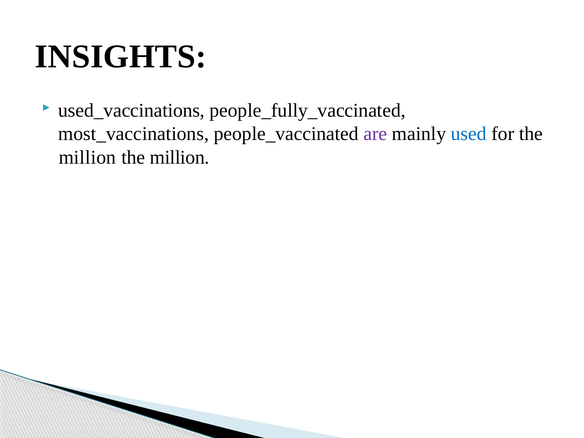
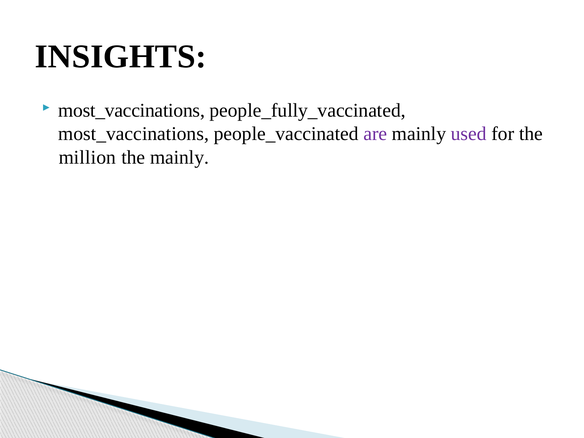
used_vaccinations at (132, 111): used_vaccinations -> most_vaccinations
used colour: blue -> purple
million at (180, 157): million -> mainly
